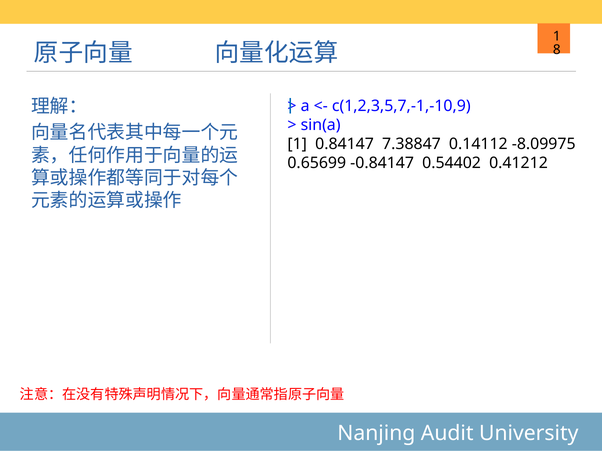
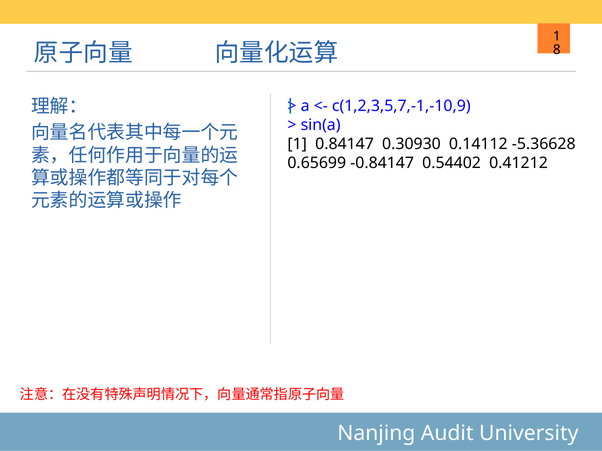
7.38847: 7.38847 -> 0.30930
-8.09975: -8.09975 -> -5.36628
